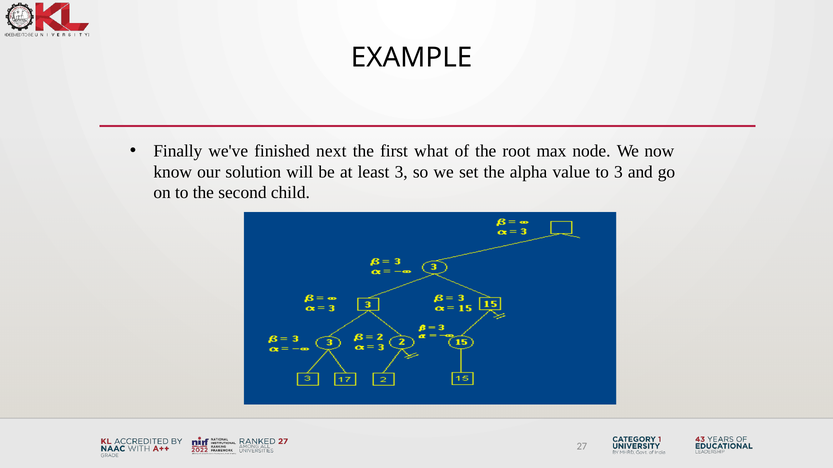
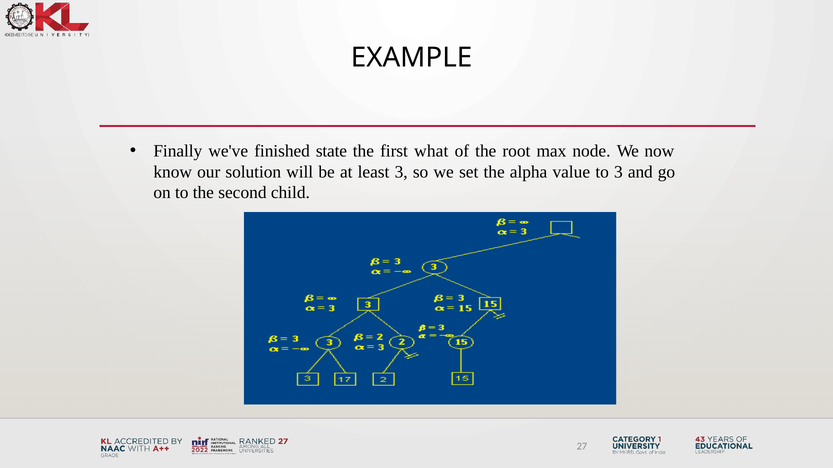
next: next -> state
